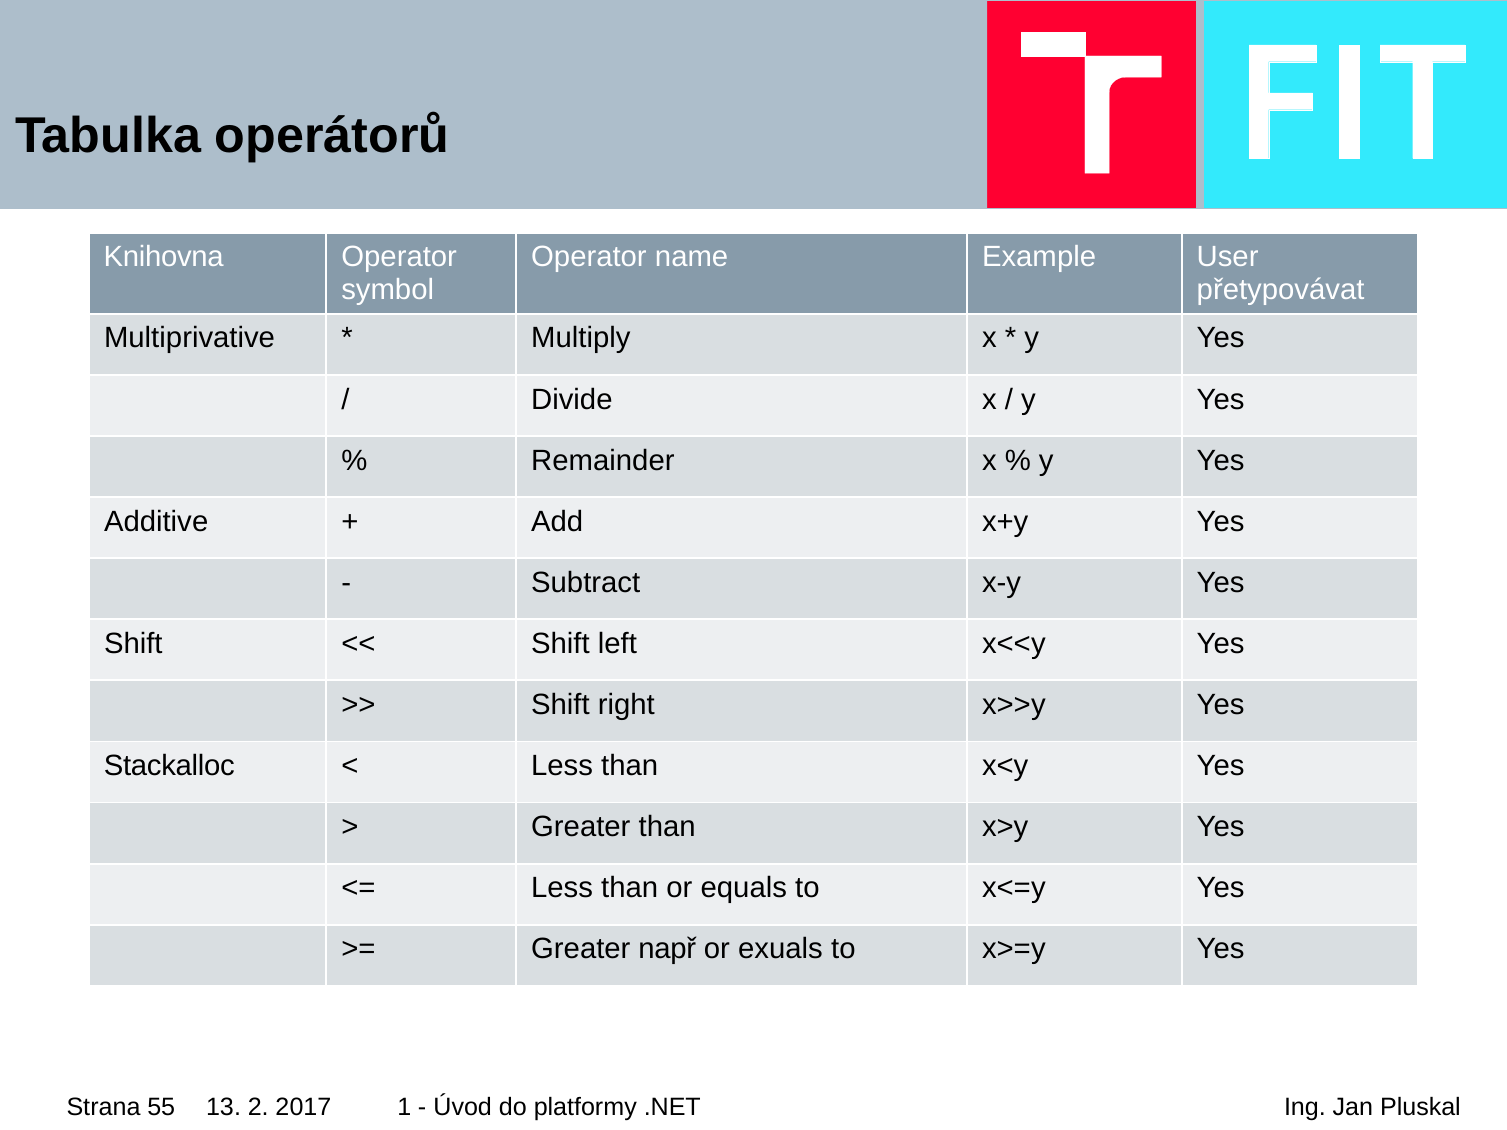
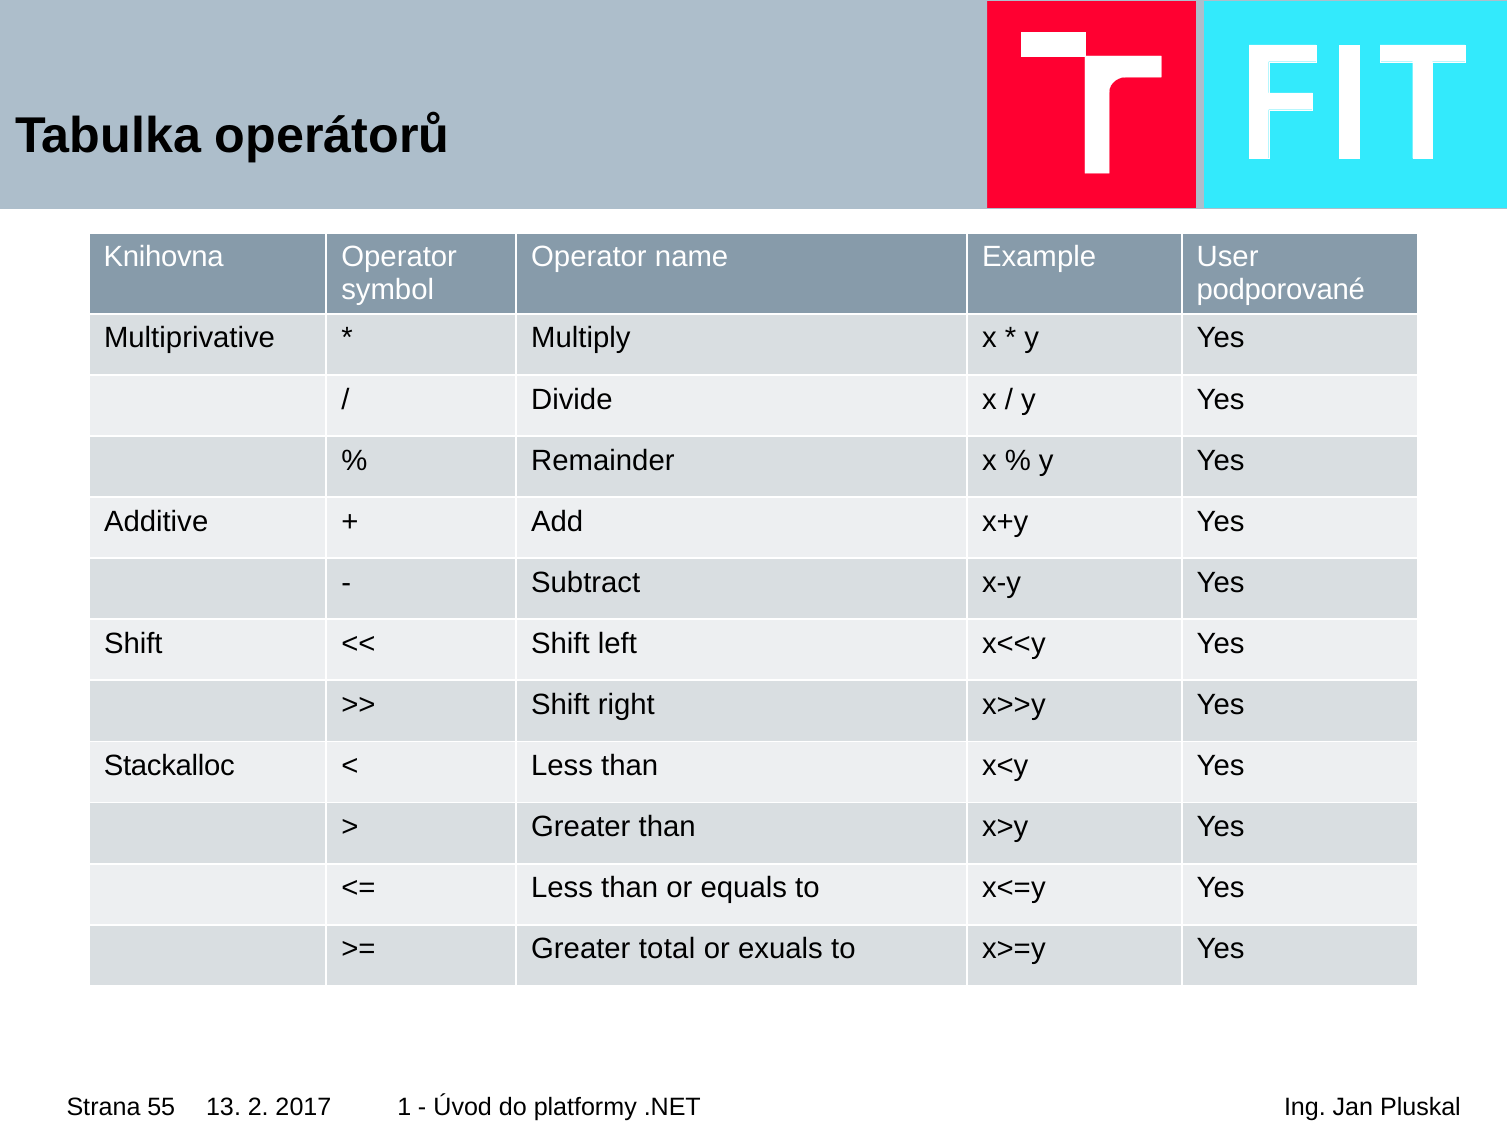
přetypovávat: přetypovávat -> podporované
např: např -> total
